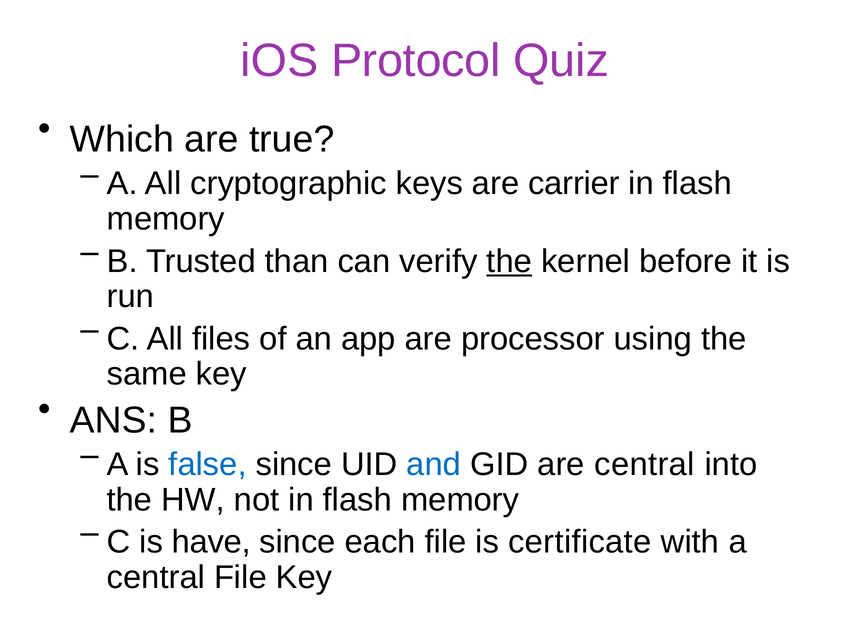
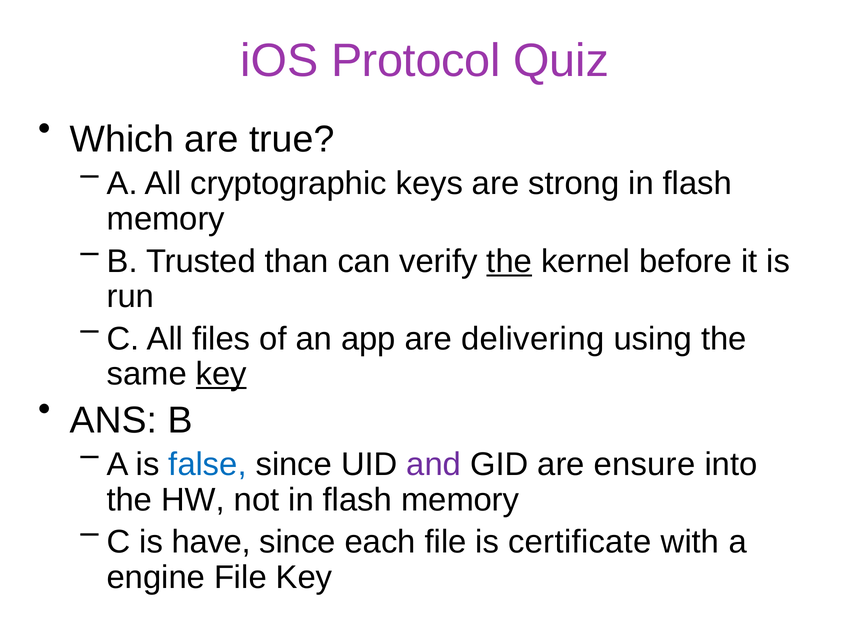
carrier: carrier -> strong
processor: processor -> delivering
key at (221, 374) underline: none -> present
and colour: blue -> purple
are central: central -> ensure
central at (156, 577): central -> engine
